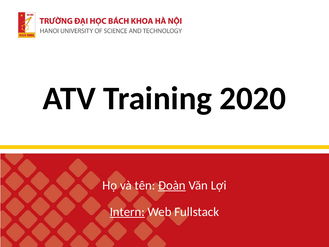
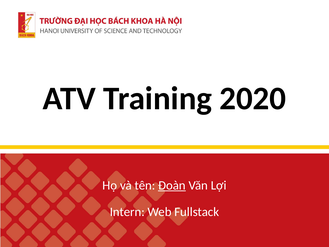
Intern underline: present -> none
